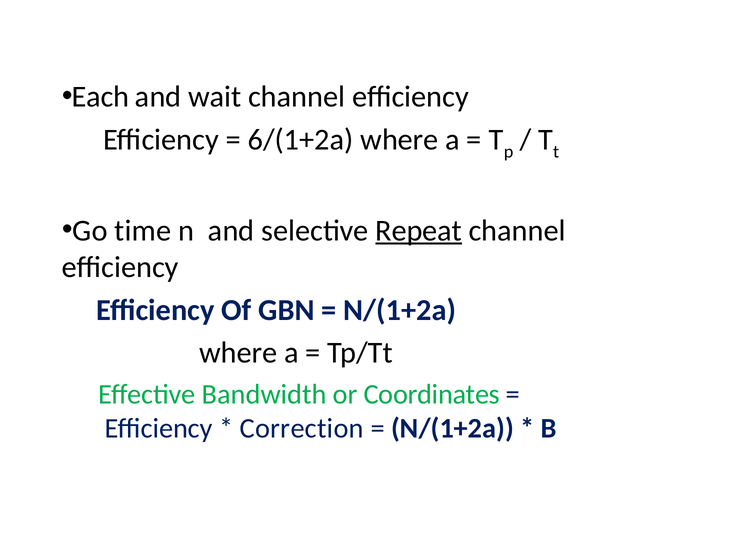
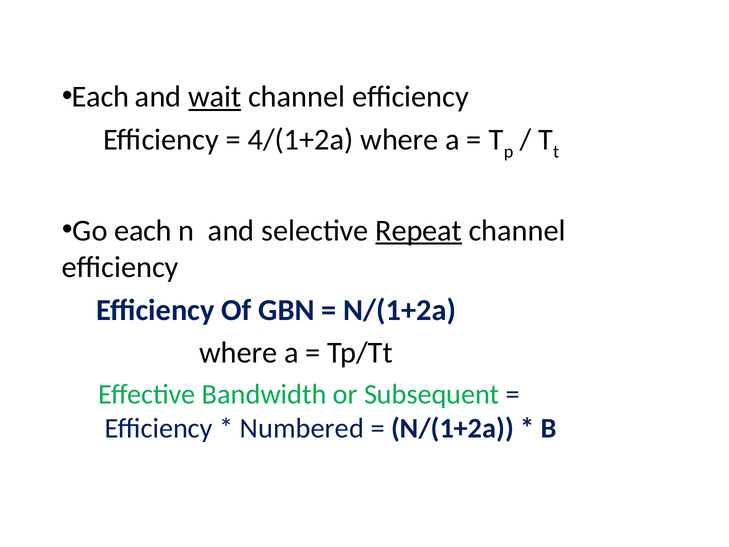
wait underline: none -> present
6/(1+2a: 6/(1+2a -> 4/(1+2a
Go time: time -> each
Coordinates: Coordinates -> Subsequent
Correction: Correction -> Numbered
